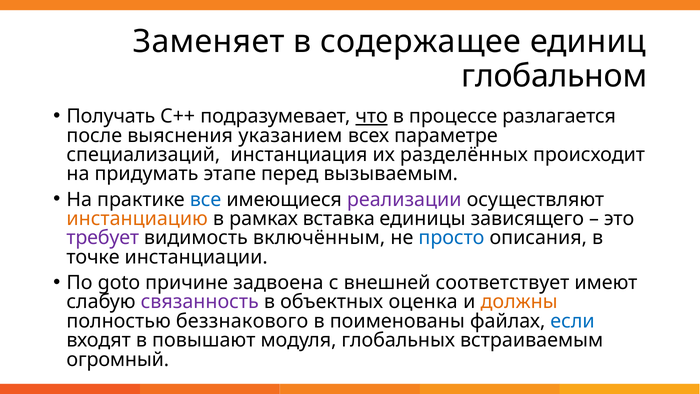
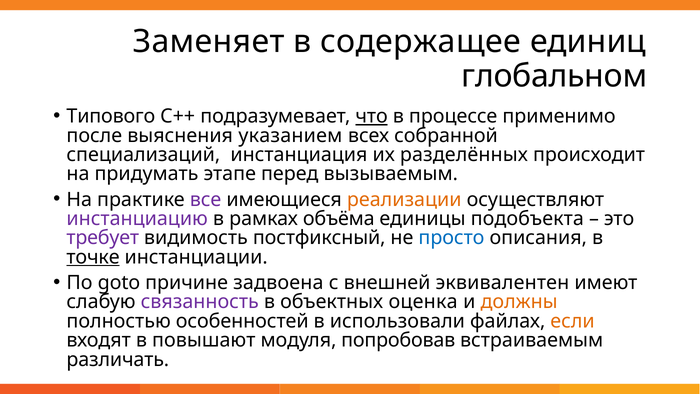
Получать: Получать -> Типового
разлагается: разлагается -> применимо
параметре: параметре -> собранной
все colour: blue -> purple
реализации colour: purple -> orange
инстанциацию colour: orange -> purple
вставка: вставка -> объёма
зависящего: зависящего -> подобъекта
включённым: включённым -> постфиксный
точке underline: none -> present
соответствует: соответствует -> эквивалентен
беззнакового: беззнакового -> особенностей
поименованы: поименованы -> использовали
если colour: blue -> orange
глобальных: глобальных -> попробовав
огромный: огромный -> различать
